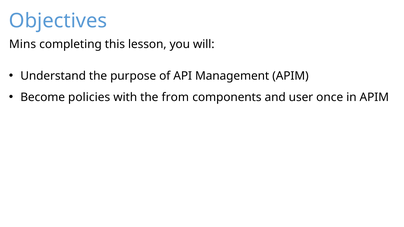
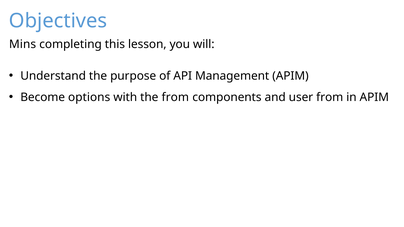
policies: policies -> options
user once: once -> from
